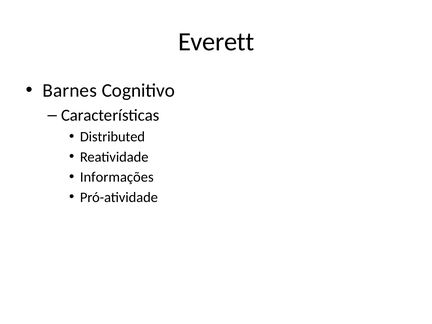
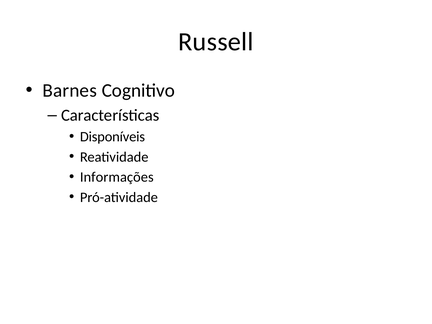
Everett: Everett -> Russell
Distributed: Distributed -> Disponíveis
